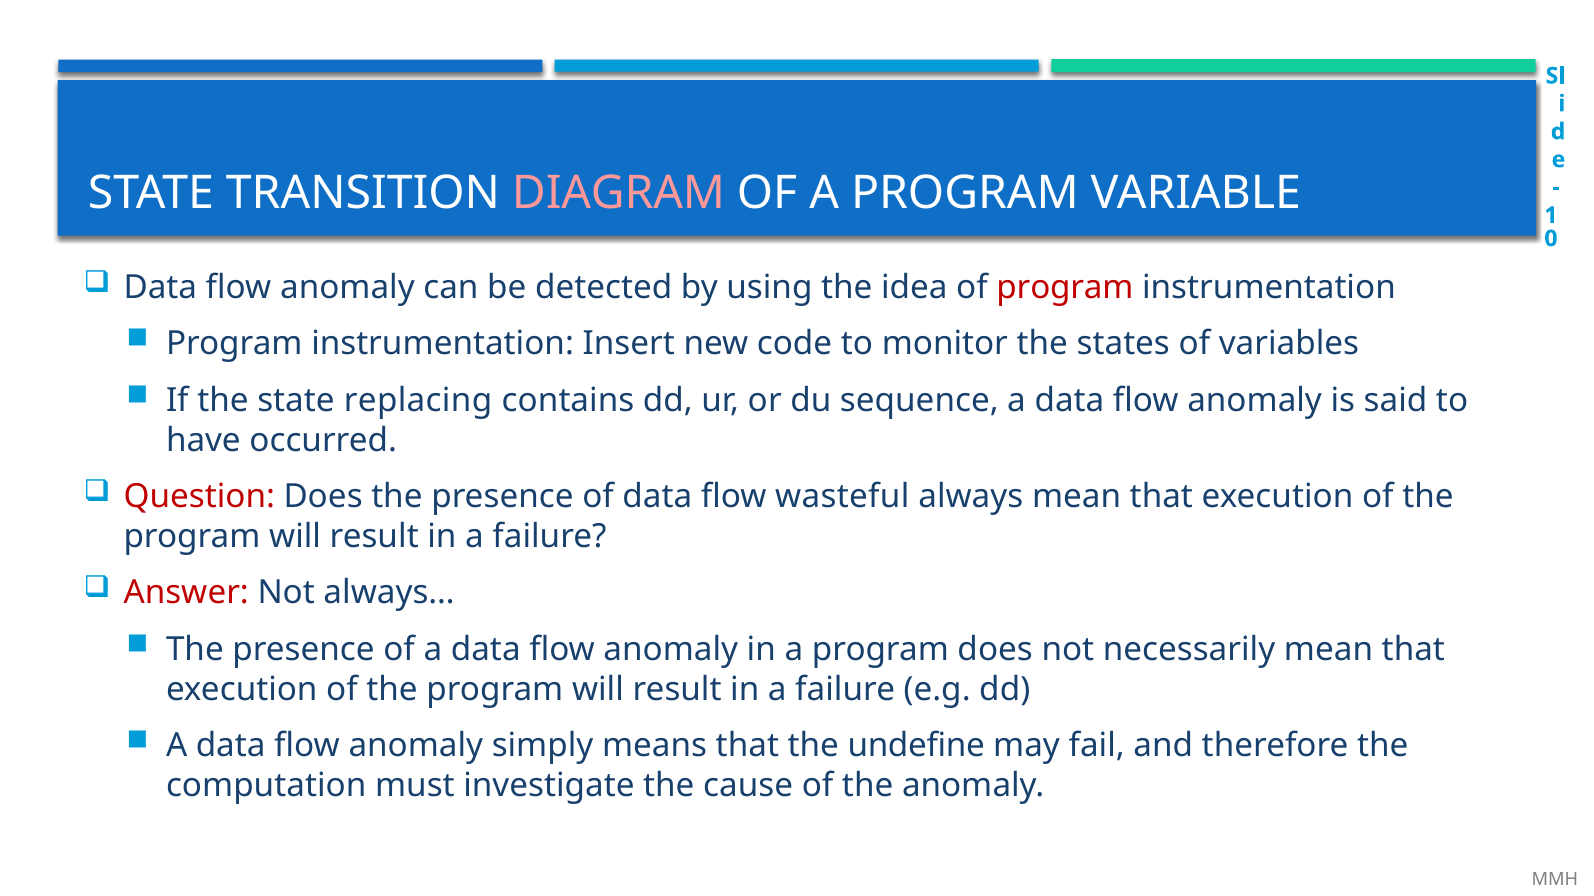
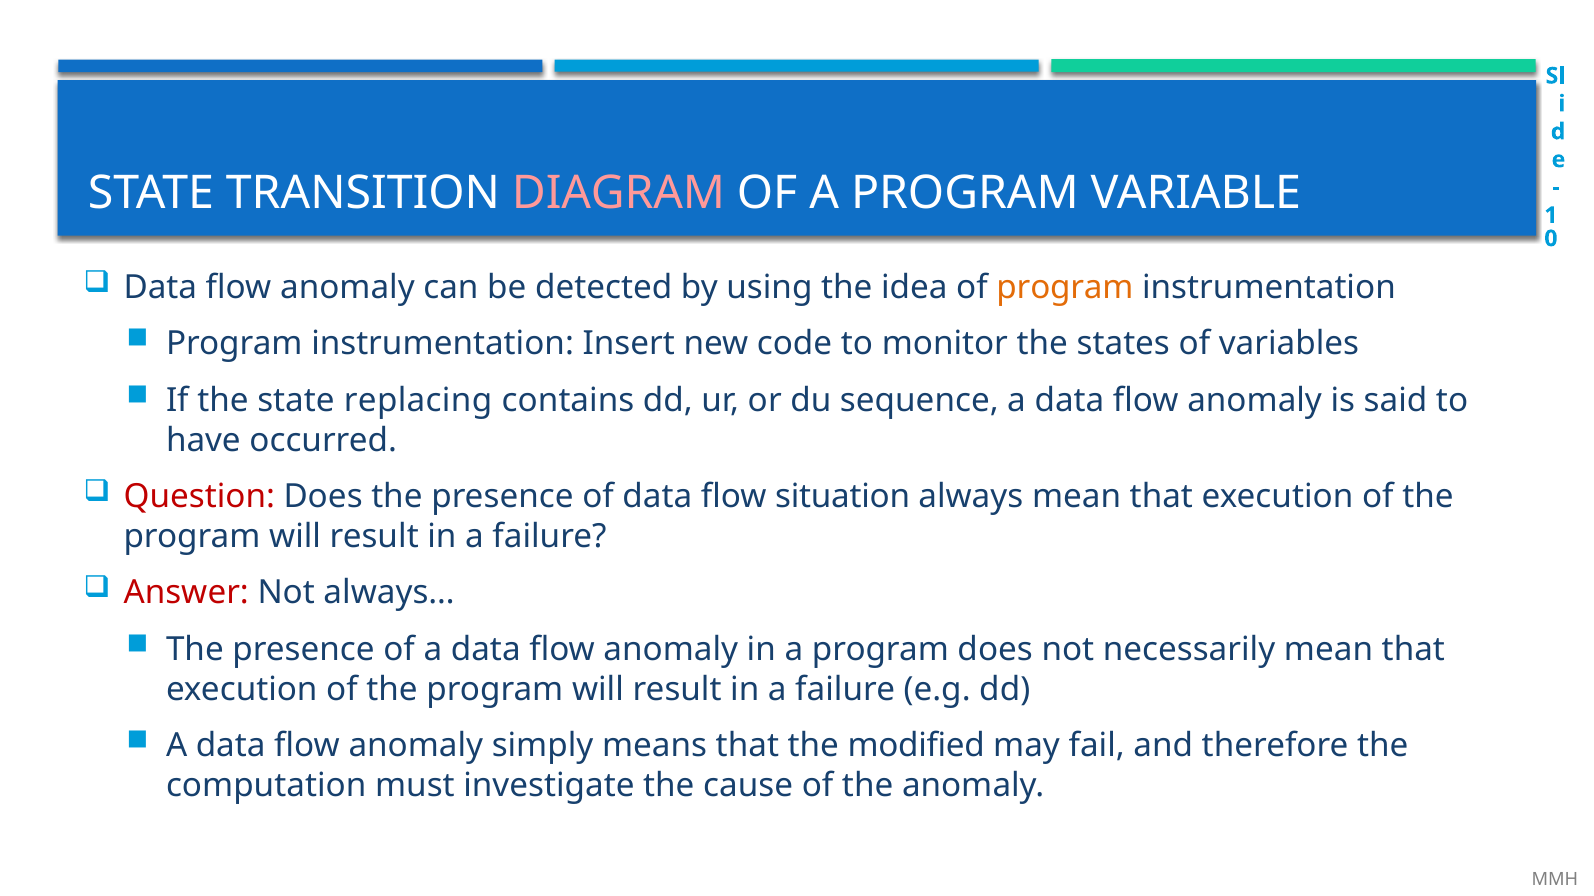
program at (1065, 288) colour: red -> orange
wasteful: wasteful -> situation
undefine: undefine -> modified
